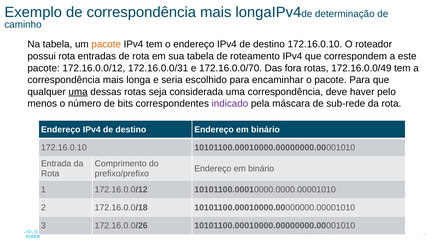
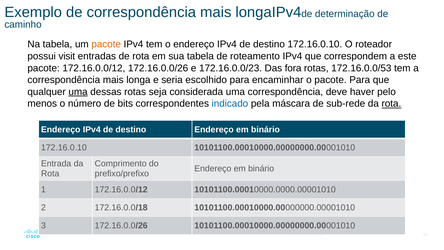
possui rota: rota -> visit
172.16.0.0/12 172.16.0.0/31: 172.16.0.0/31 -> 172.16.0.0/26
172.16.0.0/70: 172.16.0.0/70 -> 172.16.0.0/23
172.16.0.0/49: 172.16.0.0/49 -> 172.16.0.0/53
indicado colour: purple -> blue
rota at (391, 104) underline: none -> present
